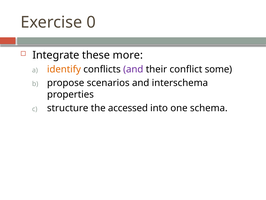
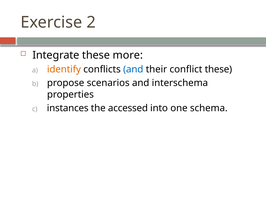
0: 0 -> 2
and at (133, 69) colour: purple -> blue
conflict some: some -> these
structure: structure -> instances
